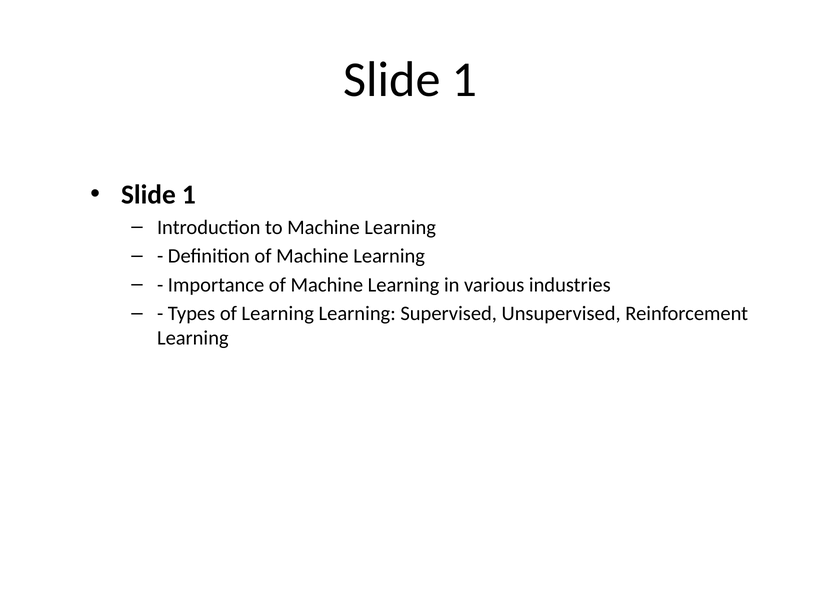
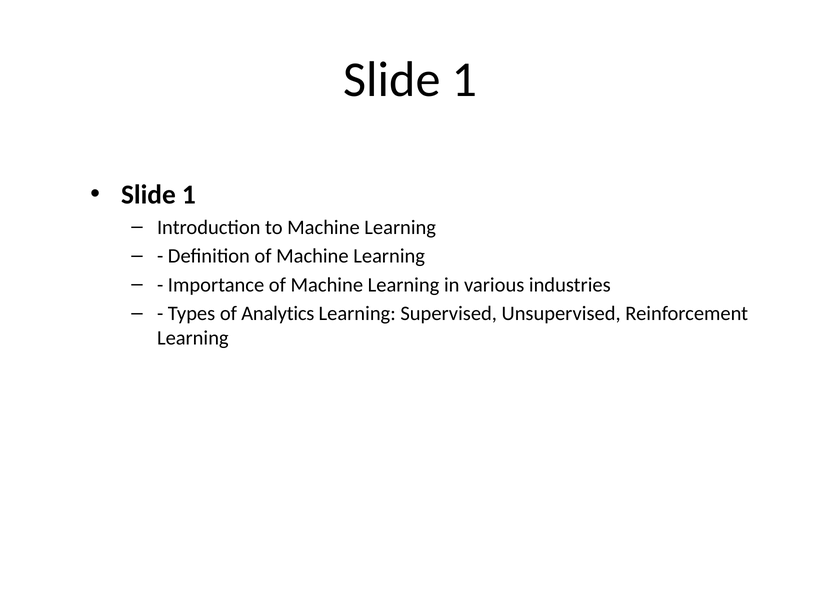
of Learning: Learning -> Analytics
